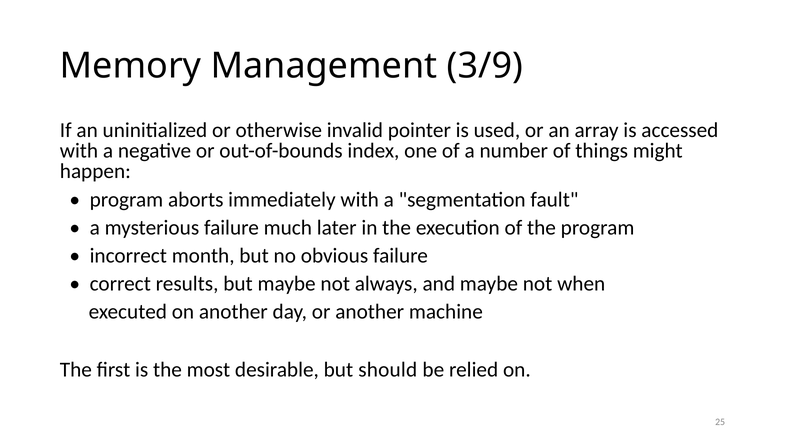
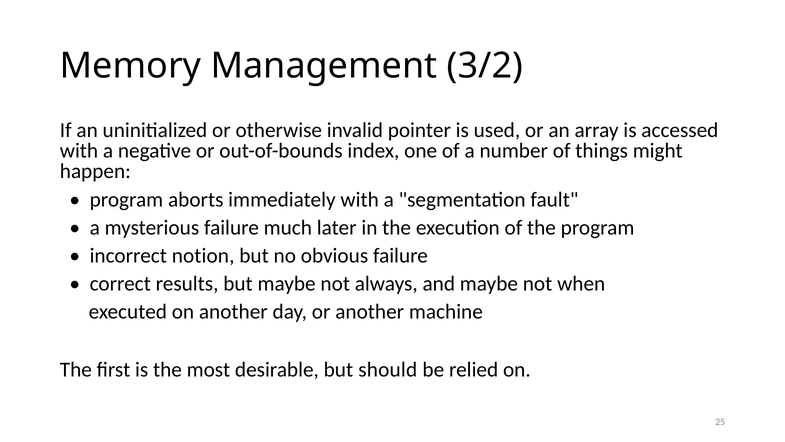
3/9: 3/9 -> 3/2
month: month -> notion
